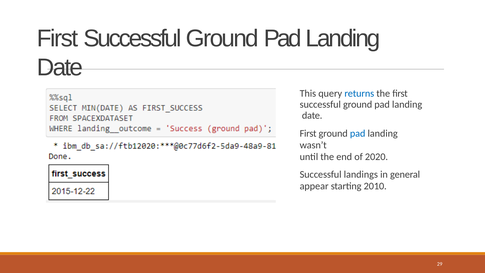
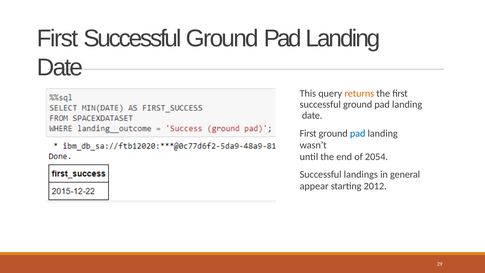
returns colour: blue -> orange
2020: 2020 -> 2054
2010: 2010 -> 2012
